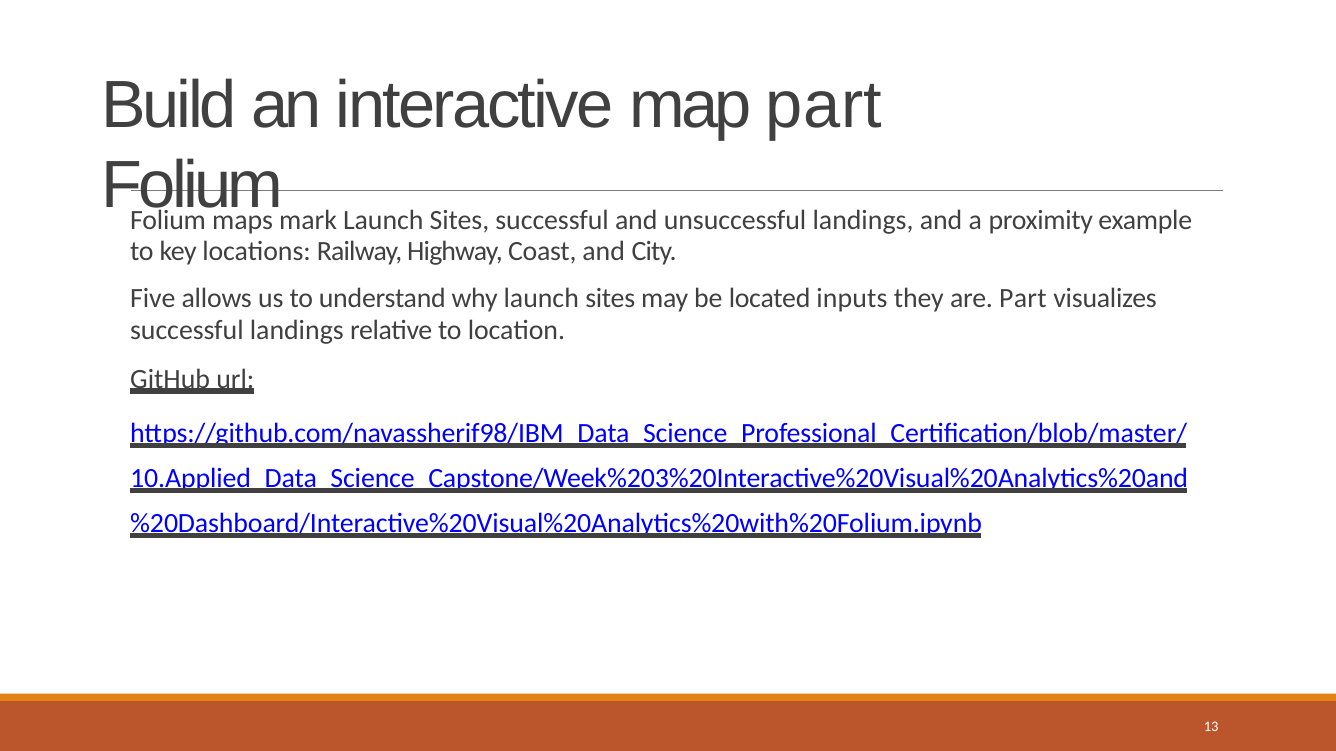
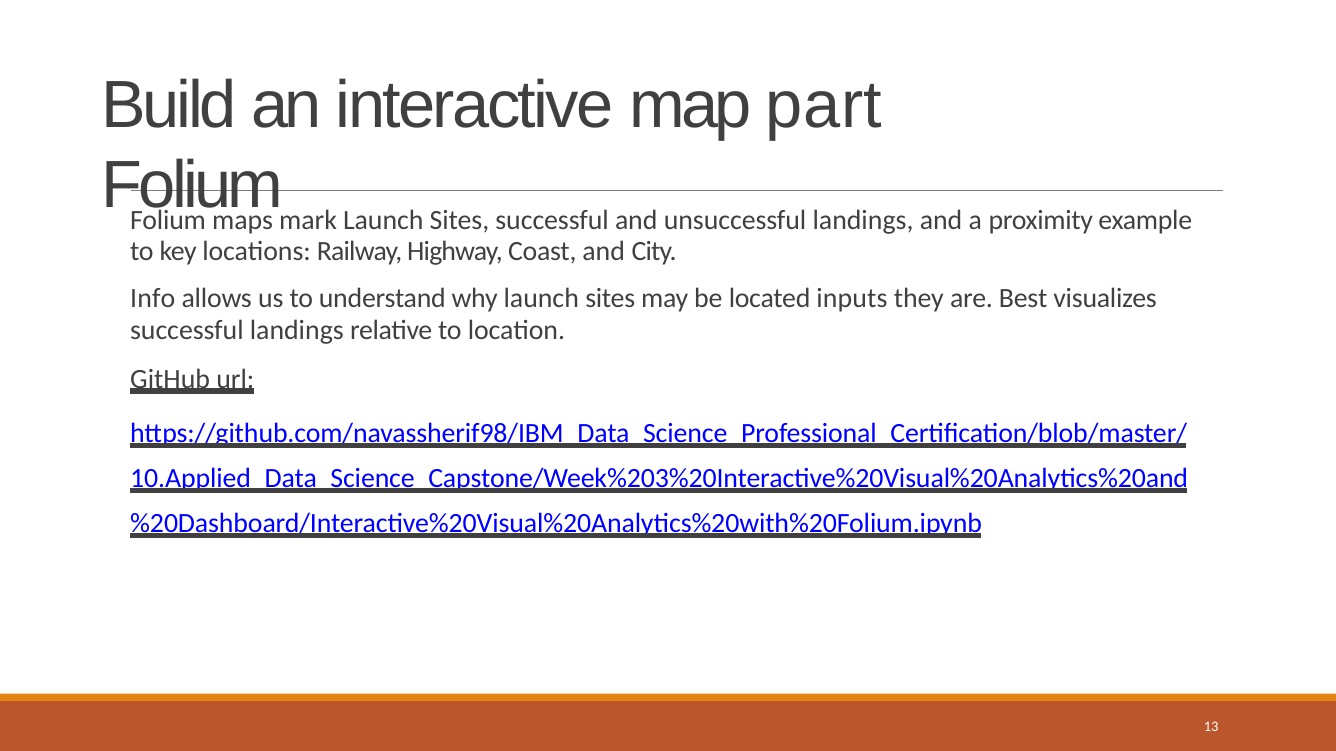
Five: Five -> Info
are Part: Part -> Best
